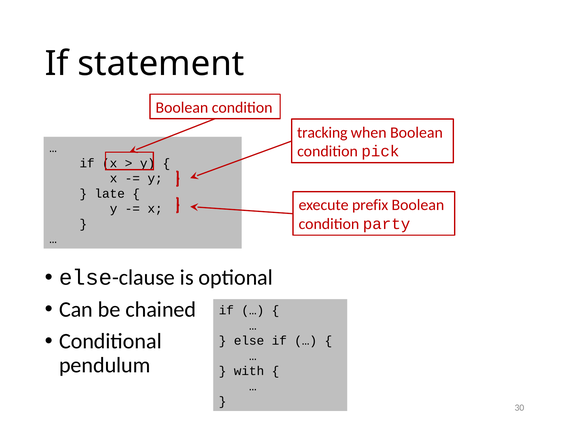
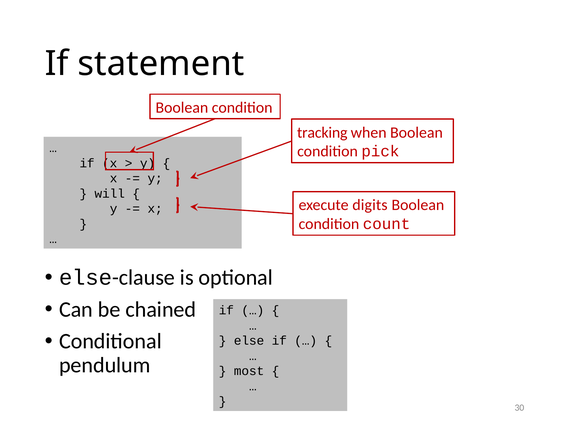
late: late -> will
prefix: prefix -> digits
party: party -> count
with: with -> most
